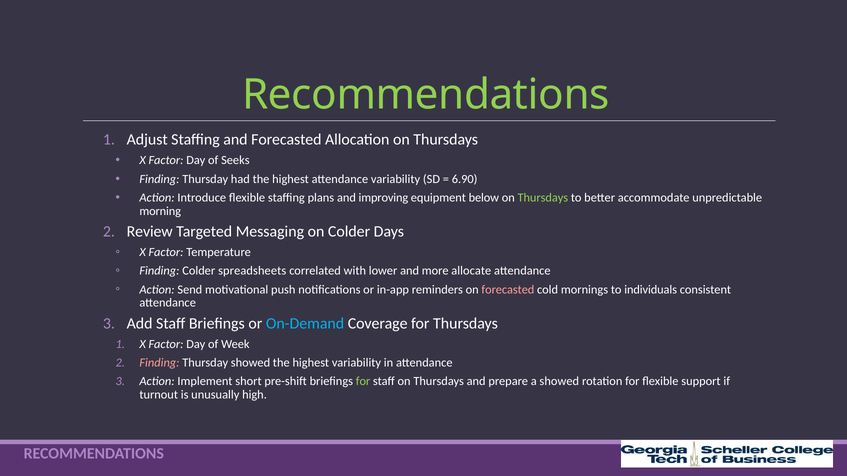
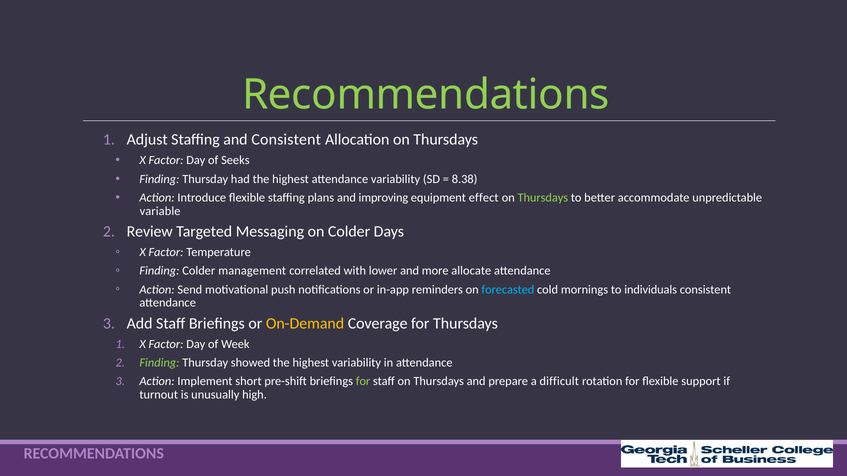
and Forecasted: Forecasted -> Consistent
6.90: 6.90 -> 8.38
below: below -> effect
morning: morning -> variable
spreadsheets: spreadsheets -> management
forecasted at (508, 290) colour: pink -> light blue
On-Demand colour: light blue -> yellow
Finding at (159, 363) colour: pink -> light green
a showed: showed -> difficult
